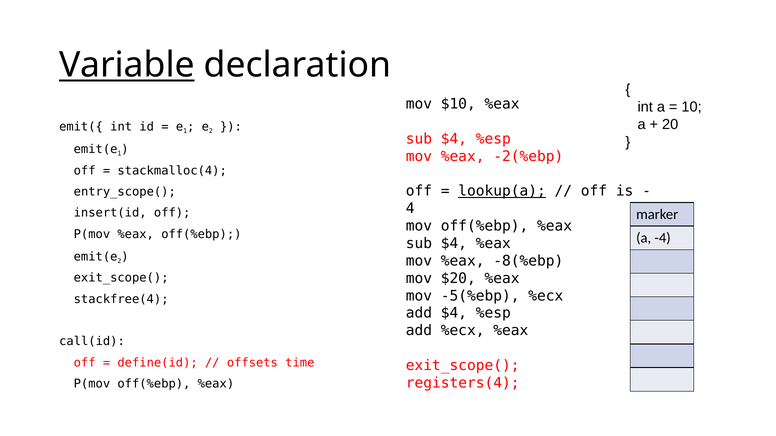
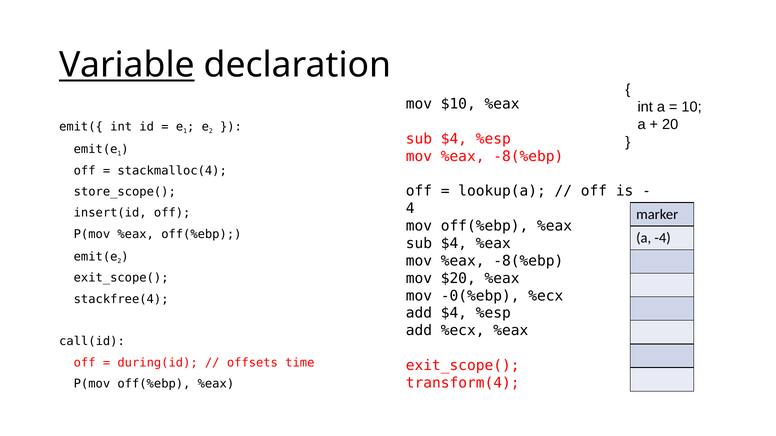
-2(%ebp at (528, 156): -2(%ebp -> -8(%ebp
lookup(a underline: present -> none
entry_scope(: entry_scope( -> store_scope(
-5(%ebp: -5(%ebp -> -0(%ebp
define(id: define(id -> during(id
registers(4: registers(4 -> transform(4
